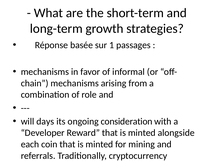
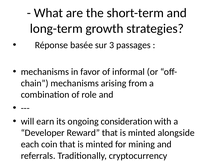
sur 1: 1 -> 3
will days: days -> earn
